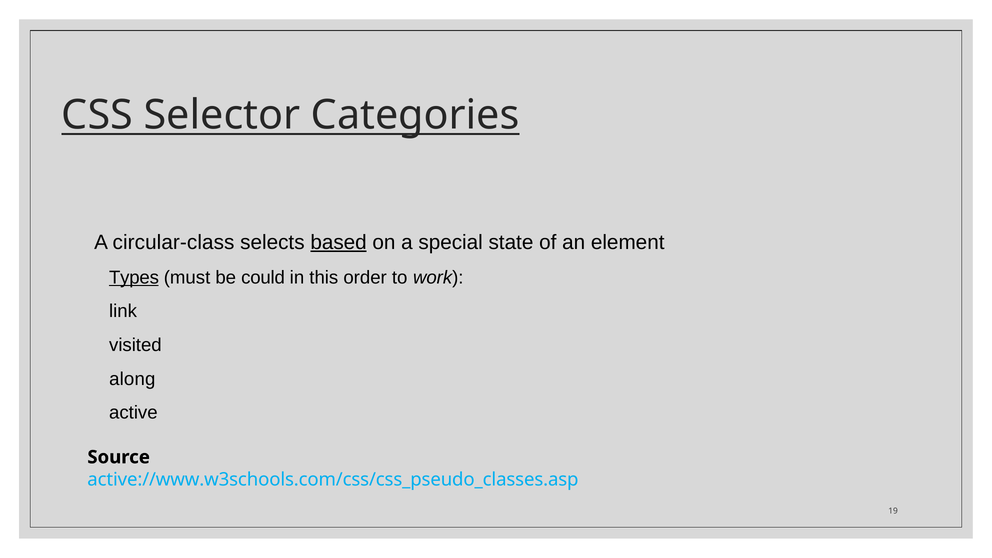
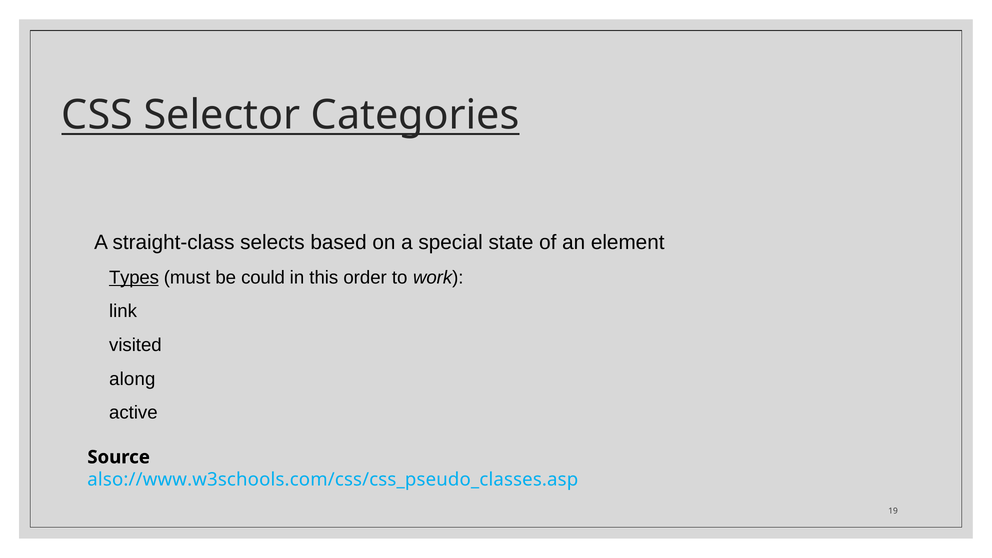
circular-class: circular-class -> straight-class
based underline: present -> none
active://www.w3schools.com/css/css_pseudo_classes.asp: active://www.w3schools.com/css/css_pseudo_classes.asp -> also://www.w3schools.com/css/css_pseudo_classes.asp
